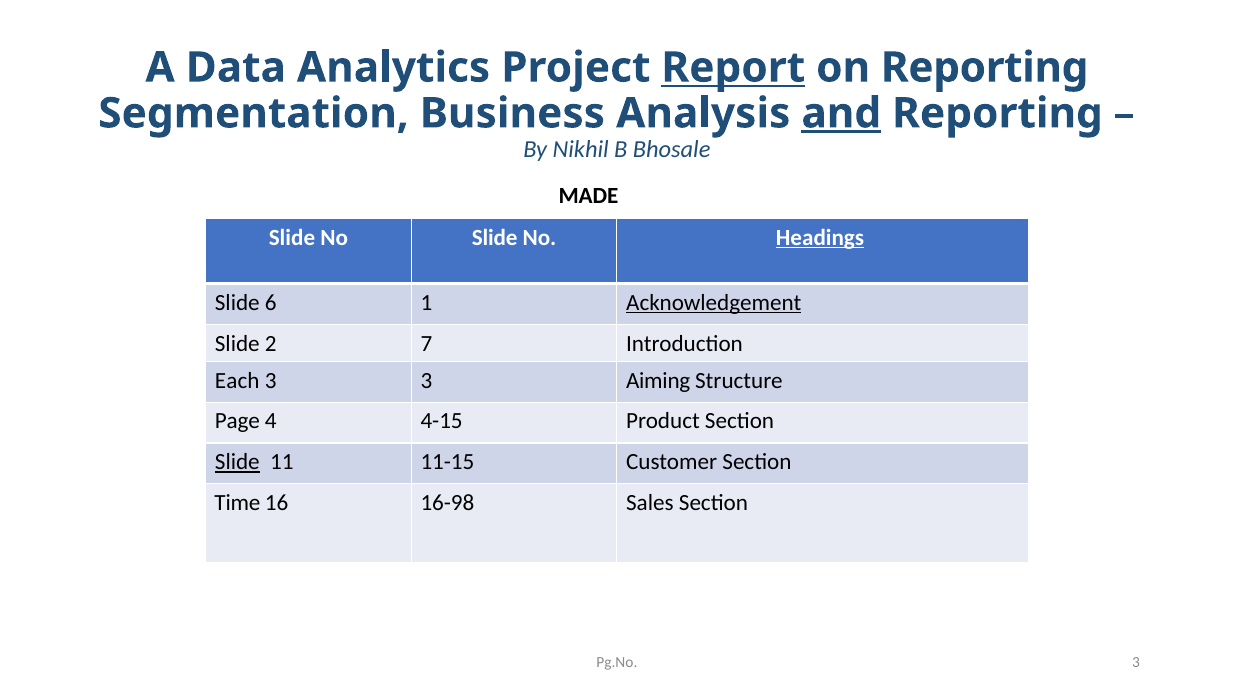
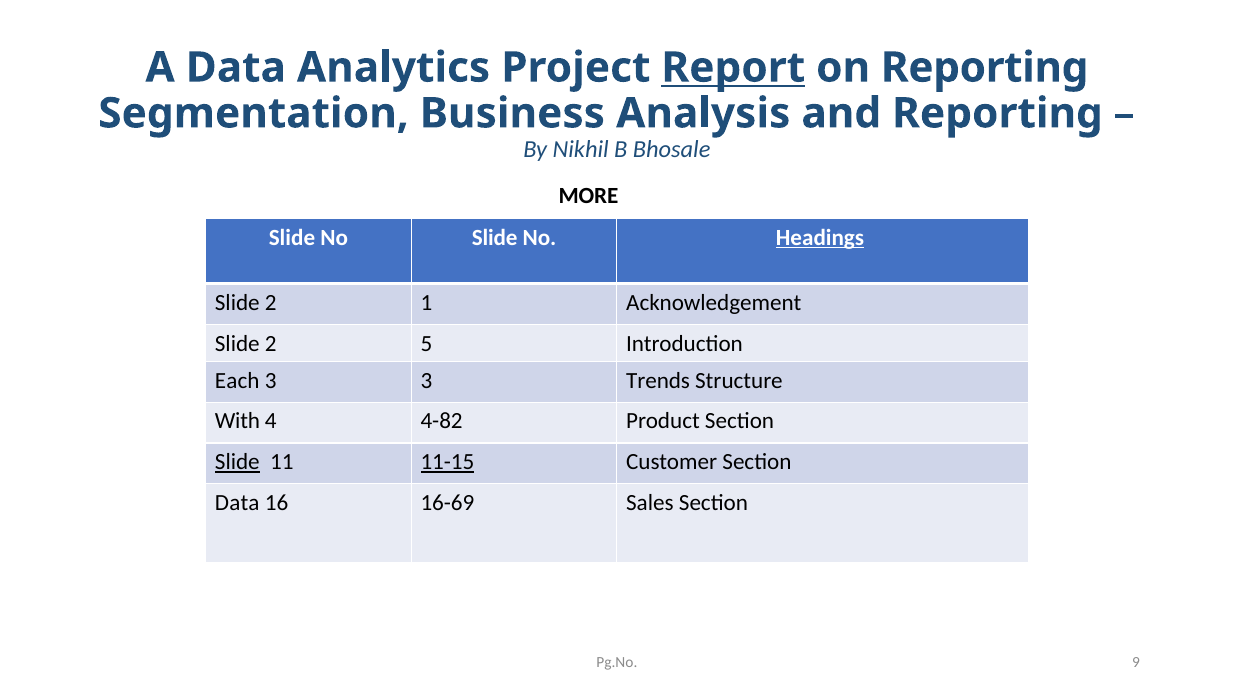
and underline: present -> none
MADE: MADE -> MORE
6 at (271, 303): 6 -> 2
Acknowledgement underline: present -> none
7: 7 -> 5
Aiming: Aiming -> Trends
Page: Page -> With
4-15: 4-15 -> 4-82
11-15 underline: none -> present
Time at (237, 503): Time -> Data
16-98: 16-98 -> 16-69
Pg.No 3: 3 -> 9
